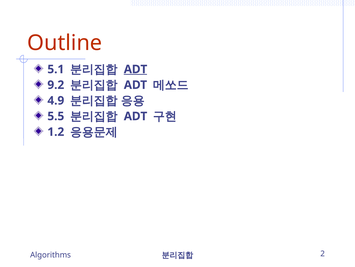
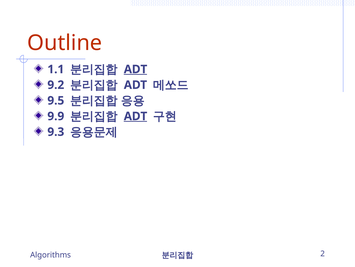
5.1: 5.1 -> 1.1
4.9: 4.9 -> 9.5
5.5: 5.5 -> 9.9
ADT at (136, 116) underline: none -> present
1.2: 1.2 -> 9.3
